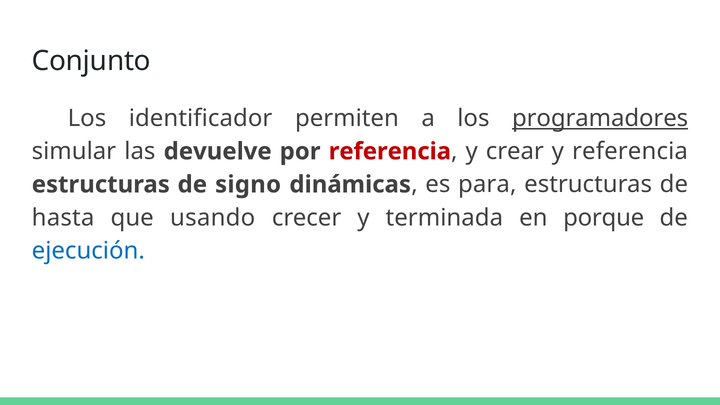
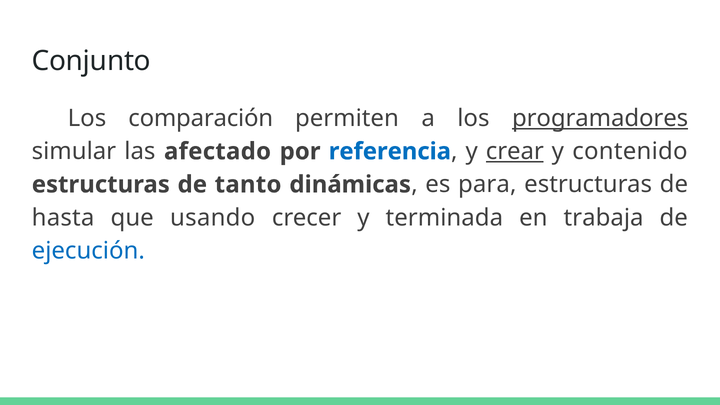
identificador: identificador -> comparación
devuelve: devuelve -> afectado
referencia at (390, 151) colour: red -> blue
crear underline: none -> present
y referencia: referencia -> contenido
signo: signo -> tanto
porque: porque -> trabaja
